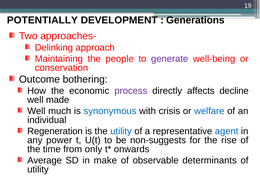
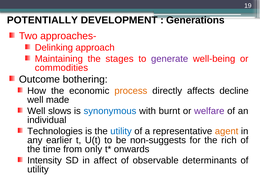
people: people -> stages
conservation: conservation -> commodities
process colour: purple -> orange
much: much -> slows
crisis: crisis -> burnt
welfare colour: blue -> purple
Regeneration: Regeneration -> Technologies
agent colour: blue -> orange
power: power -> earlier
rise: rise -> rich
Average: Average -> Intensity
make: make -> affect
